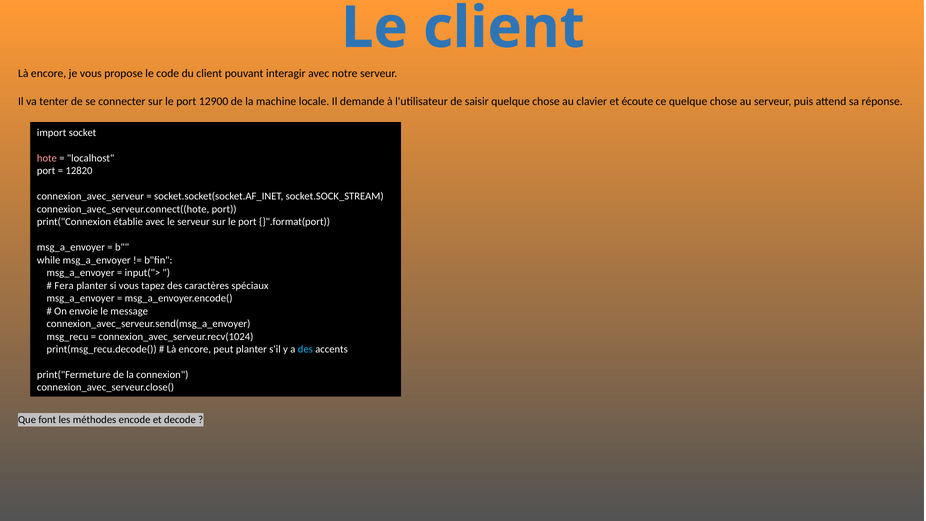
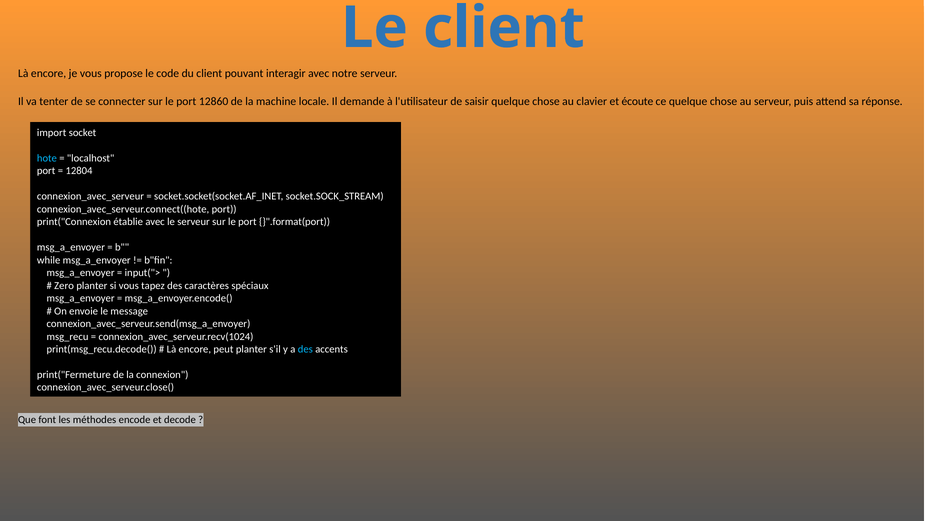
12900: 12900 -> 12860
hote colour: pink -> light blue
12820: 12820 -> 12804
Fera: Fera -> Zero
